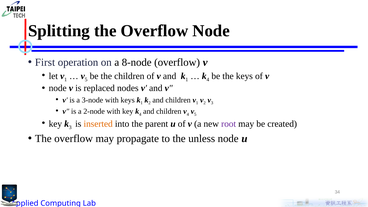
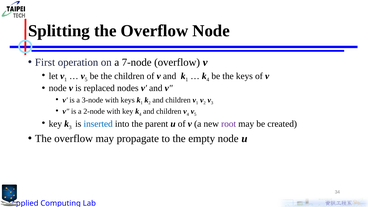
8-node: 8-node -> 7-node
inserted colour: orange -> blue
unless: unless -> empty
